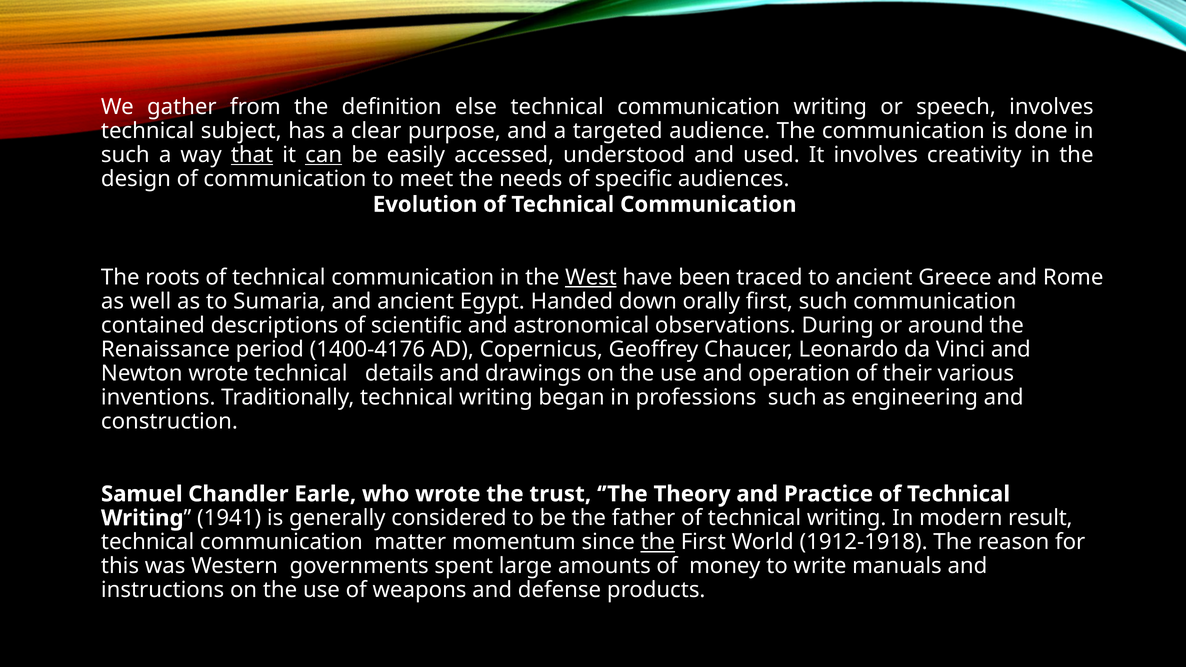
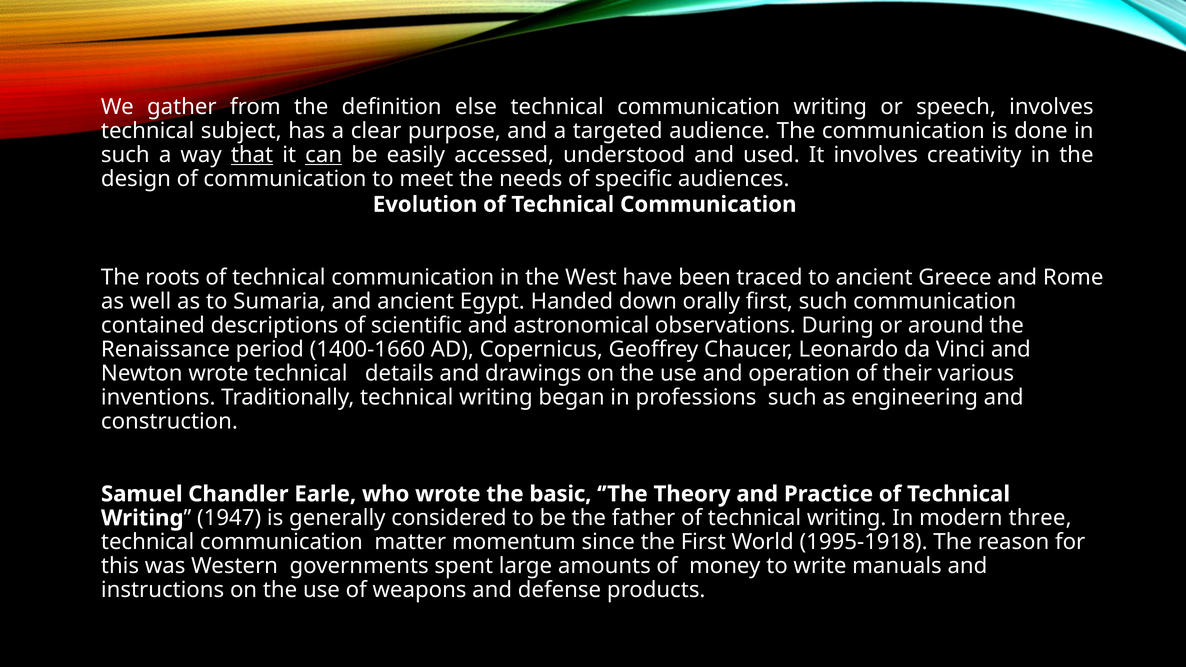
West underline: present -> none
1400-4176: 1400-4176 -> 1400-1660
trust: trust -> basic
1941: 1941 -> 1947
result: result -> three
the at (658, 542) underline: present -> none
1912-1918: 1912-1918 -> 1995-1918
